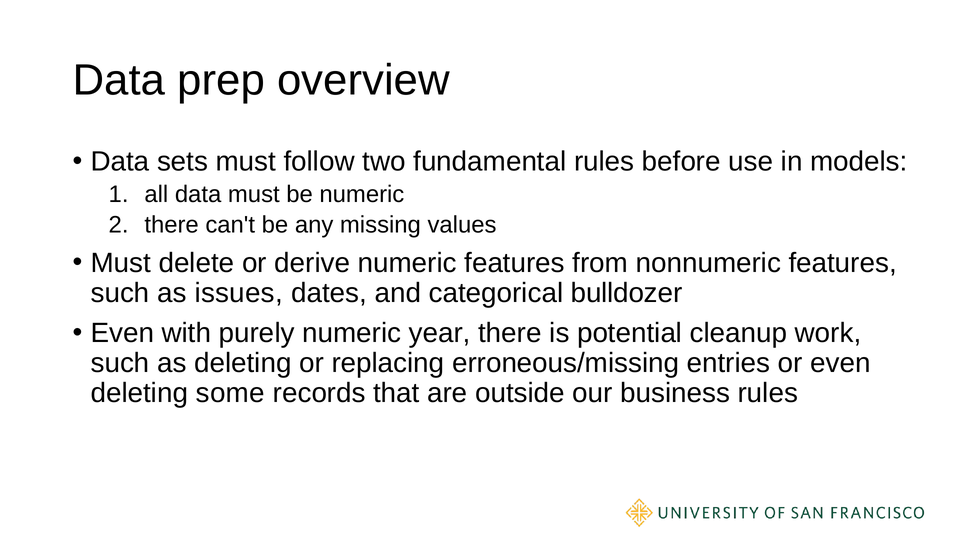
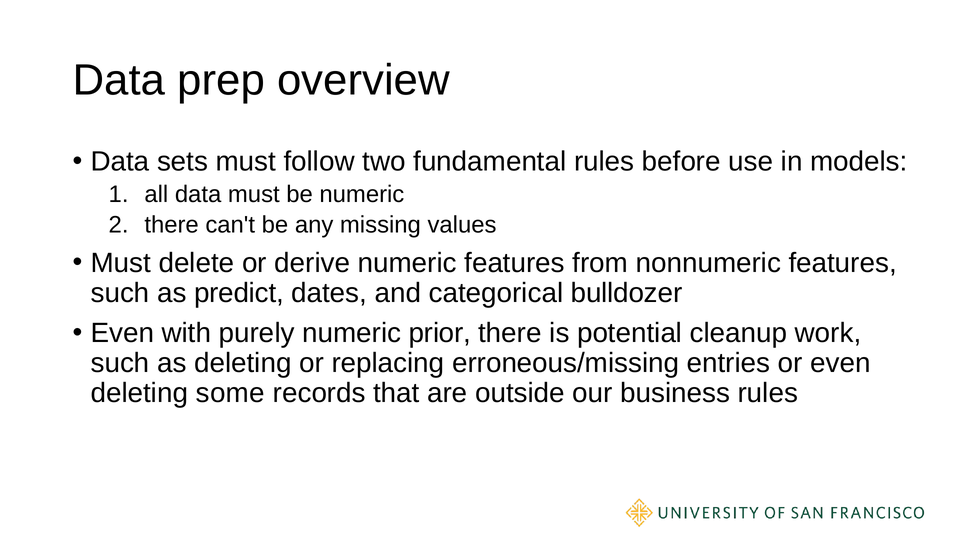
issues: issues -> predict
year: year -> prior
